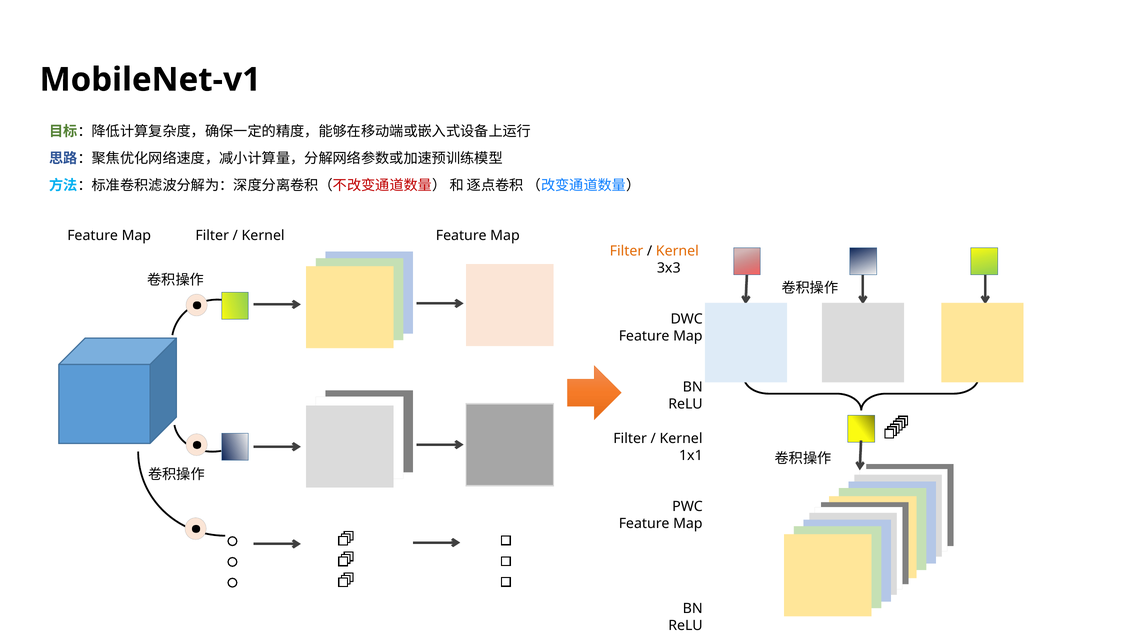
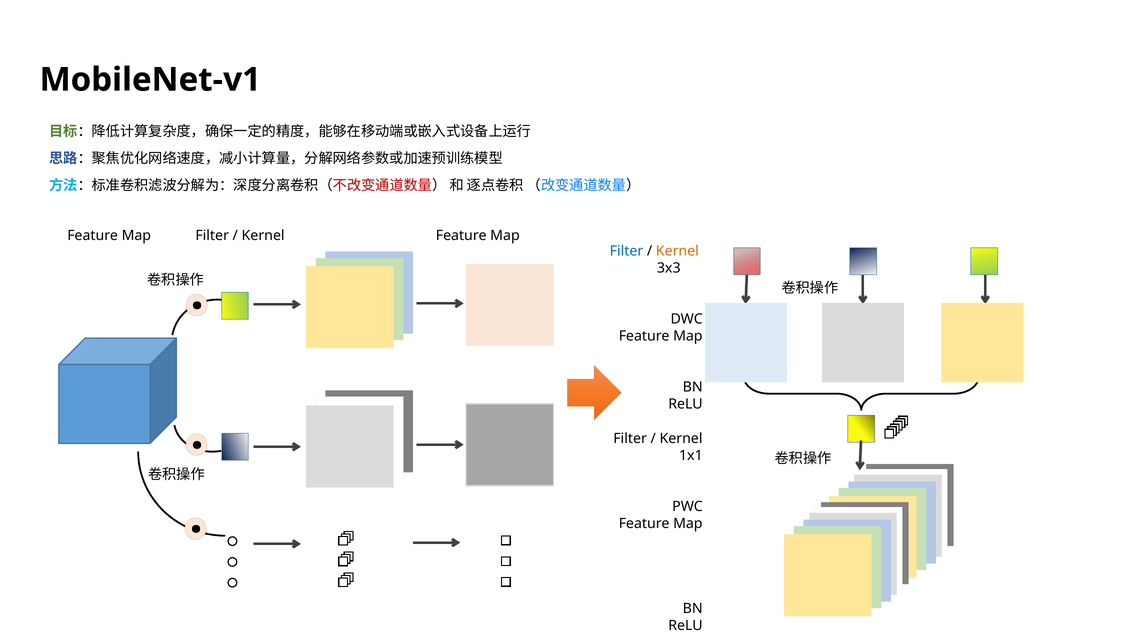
Filter at (626, 251) colour: orange -> blue
